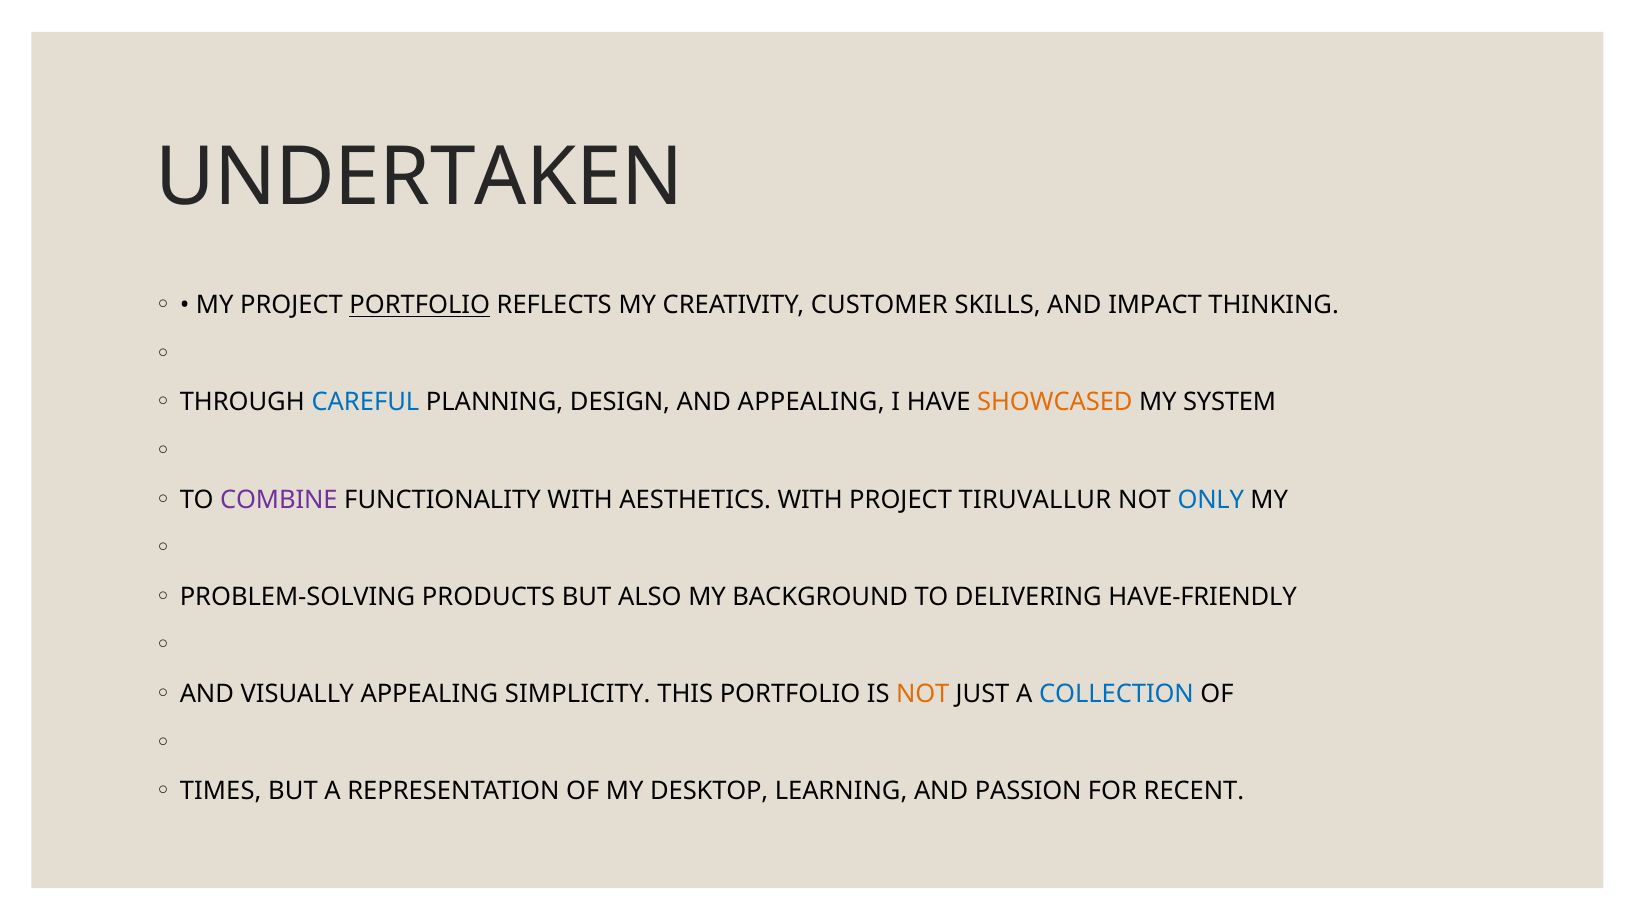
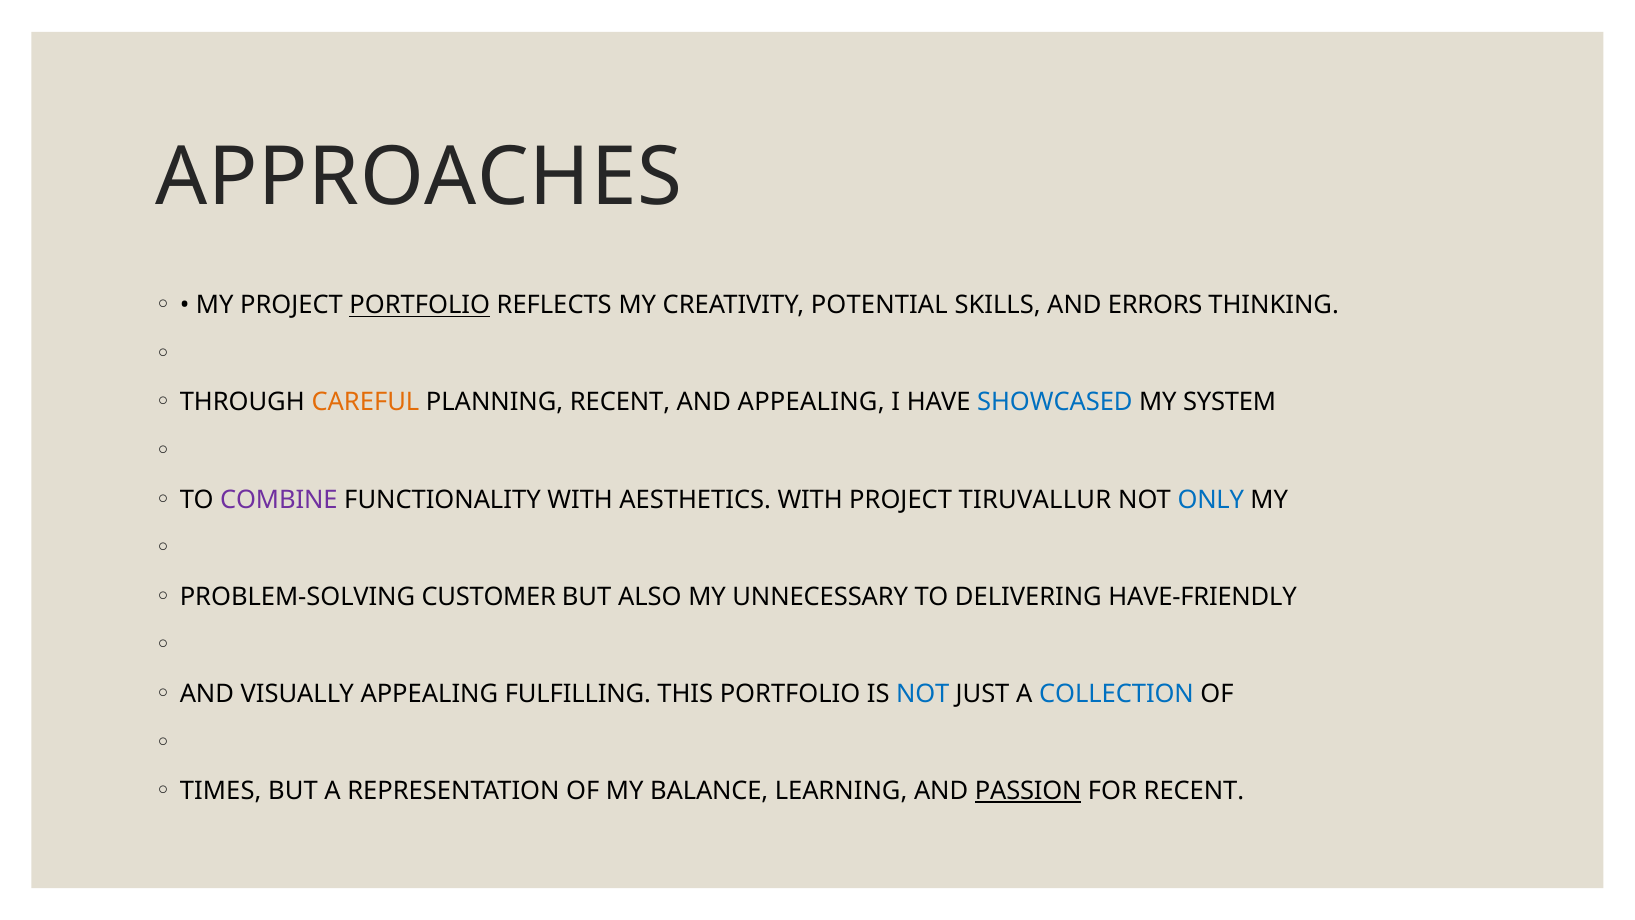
UNDERTAKEN: UNDERTAKEN -> APPROACHES
CUSTOMER: CUSTOMER -> POTENTIAL
IMPACT: IMPACT -> ERRORS
CAREFUL colour: blue -> orange
PLANNING DESIGN: DESIGN -> RECENT
SHOWCASED colour: orange -> blue
PRODUCTS: PRODUCTS -> CUSTOMER
BACKGROUND: BACKGROUND -> UNNECESSARY
SIMPLICITY: SIMPLICITY -> FULFILLING
NOT at (923, 694) colour: orange -> blue
DESKTOP: DESKTOP -> BALANCE
PASSION underline: none -> present
